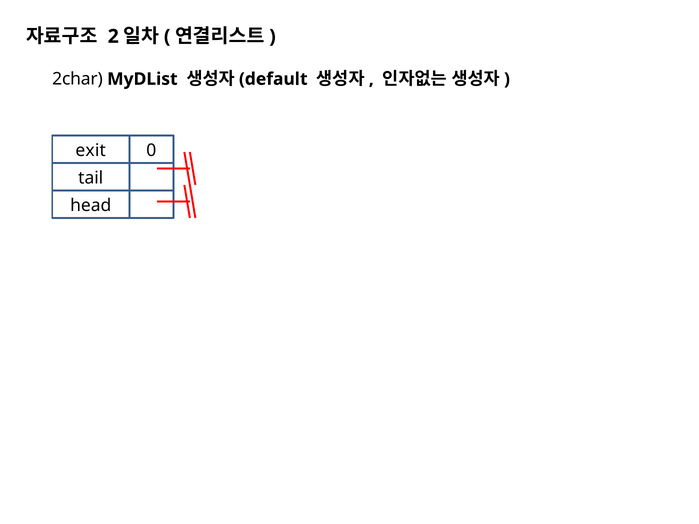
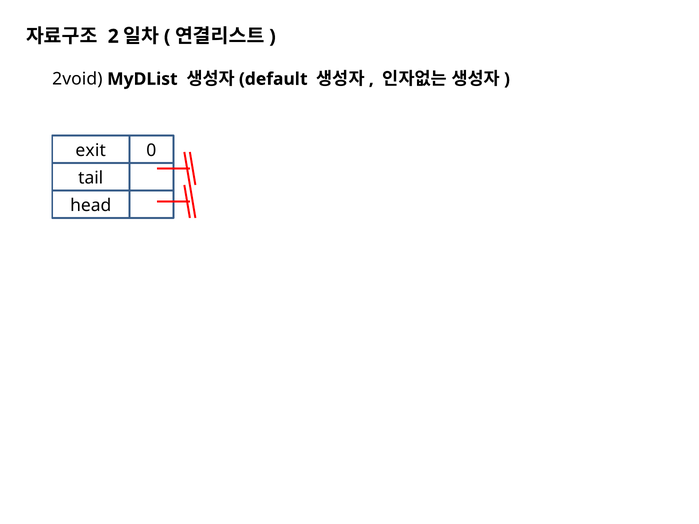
2char: 2char -> 2void
